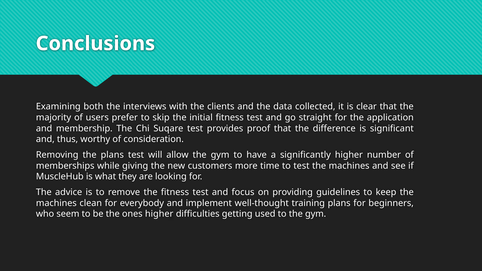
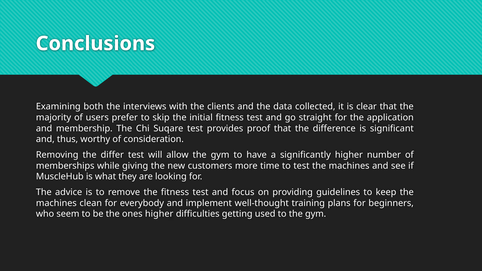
the plans: plans -> differ
